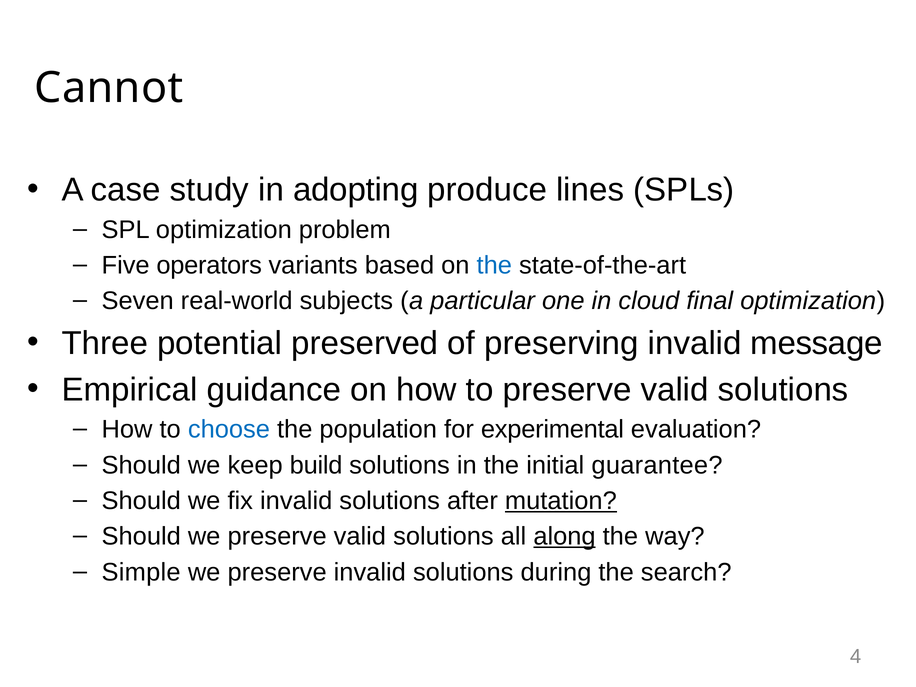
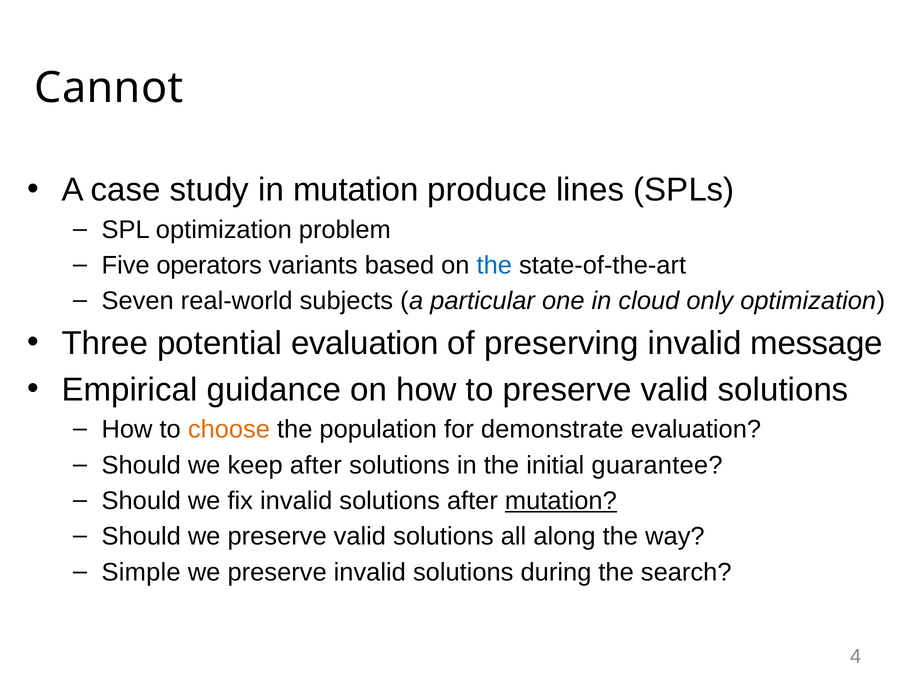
in adopting: adopting -> mutation
final: final -> only
potential preserved: preserved -> evaluation
choose colour: blue -> orange
experimental: experimental -> demonstrate
keep build: build -> after
along underline: present -> none
